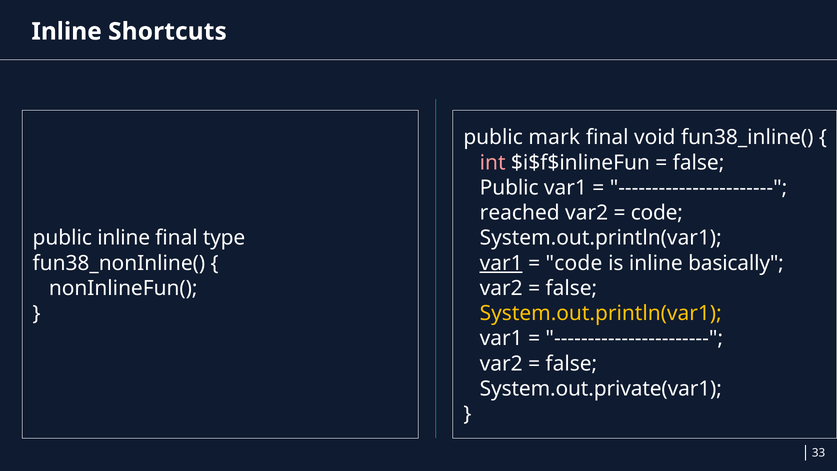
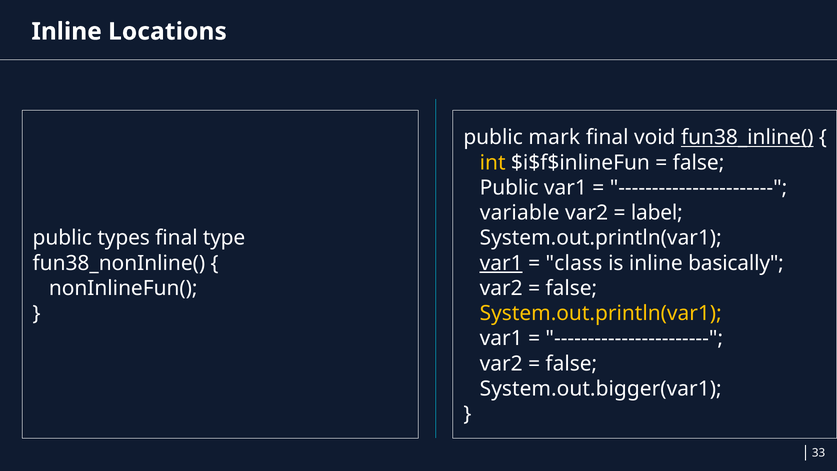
Shortcuts: Shortcuts -> Locations
fun38_inline( underline: none -> present
int colour: pink -> yellow
reached: reached -> variable
code at (657, 213): code -> label
public inline: inline -> types
code at (574, 263): code -> class
System.out.private(var1: System.out.private(var1 -> System.out.bigger(var1
